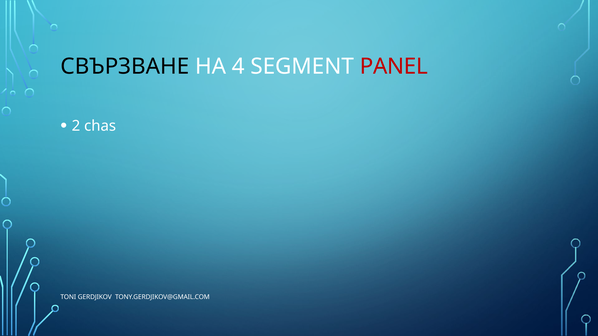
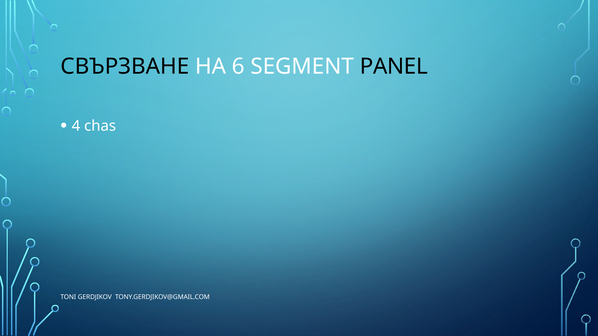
4: 4 -> 6
PANEL colour: red -> black
2: 2 -> 4
